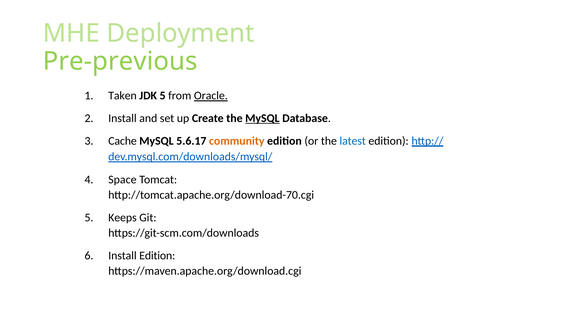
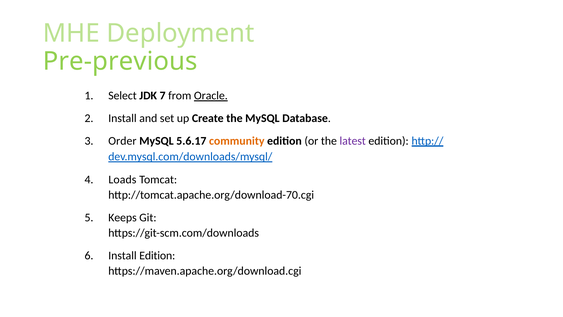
Taken: Taken -> Select
JDK 5: 5 -> 7
MySQL at (262, 118) underline: present -> none
Cache: Cache -> Order
latest colour: blue -> purple
Space: Space -> Loads
